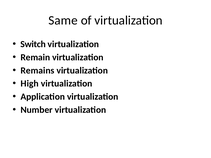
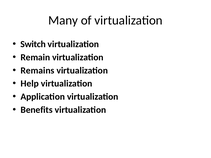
Same: Same -> Many
High: High -> Help
Number: Number -> Benefits
